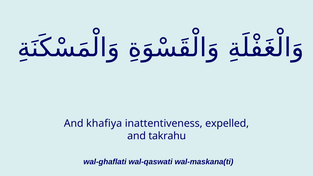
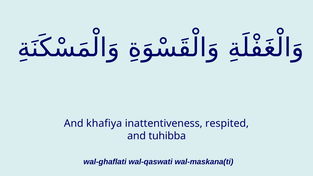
expelled: expelled -> respited
takrahu: takrahu -> tuhibba
